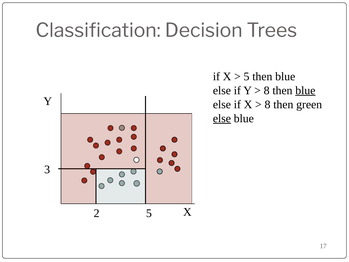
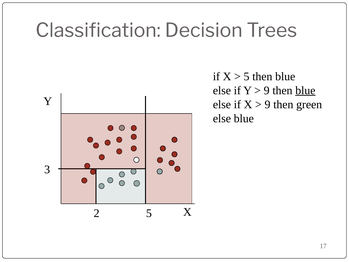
8 at (267, 90): 8 -> 9
8 at (268, 104): 8 -> 9
else at (222, 118) underline: present -> none
